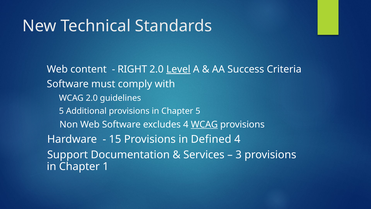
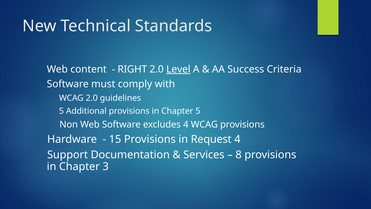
WCAG underline: present -> none
Defined: Defined -> Request
3: 3 -> 8
1: 1 -> 3
